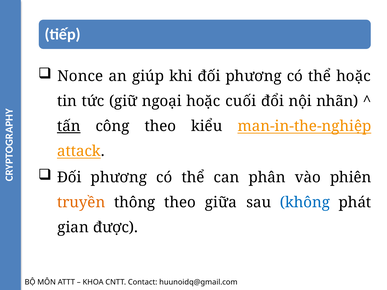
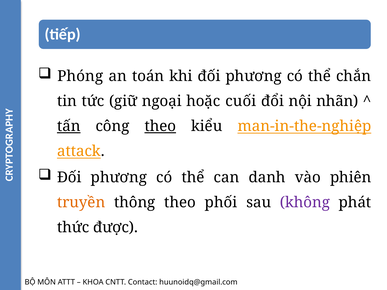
Nonce: Nonce -> Phóng
giúp: giúp -> toán
thể hoặc: hoặc -> chắn
theo at (160, 126) underline: none -> present
phân: phân -> danh
giữa: giữa -> phối
không colour: blue -> purple
gian: gian -> thức
